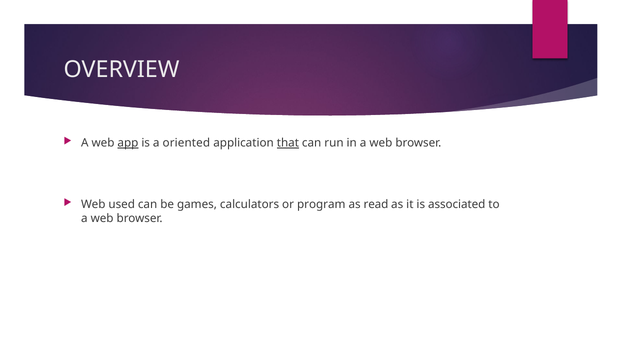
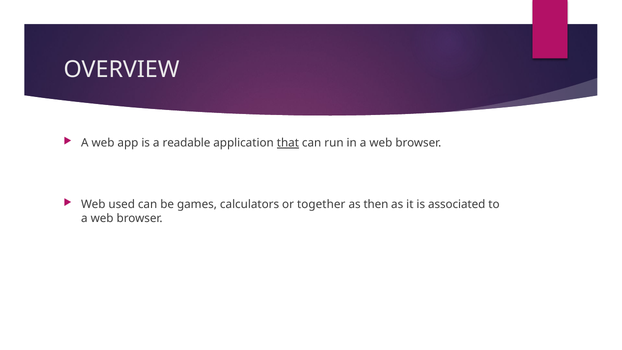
app underline: present -> none
oriented: oriented -> readable
program: program -> together
read: read -> then
